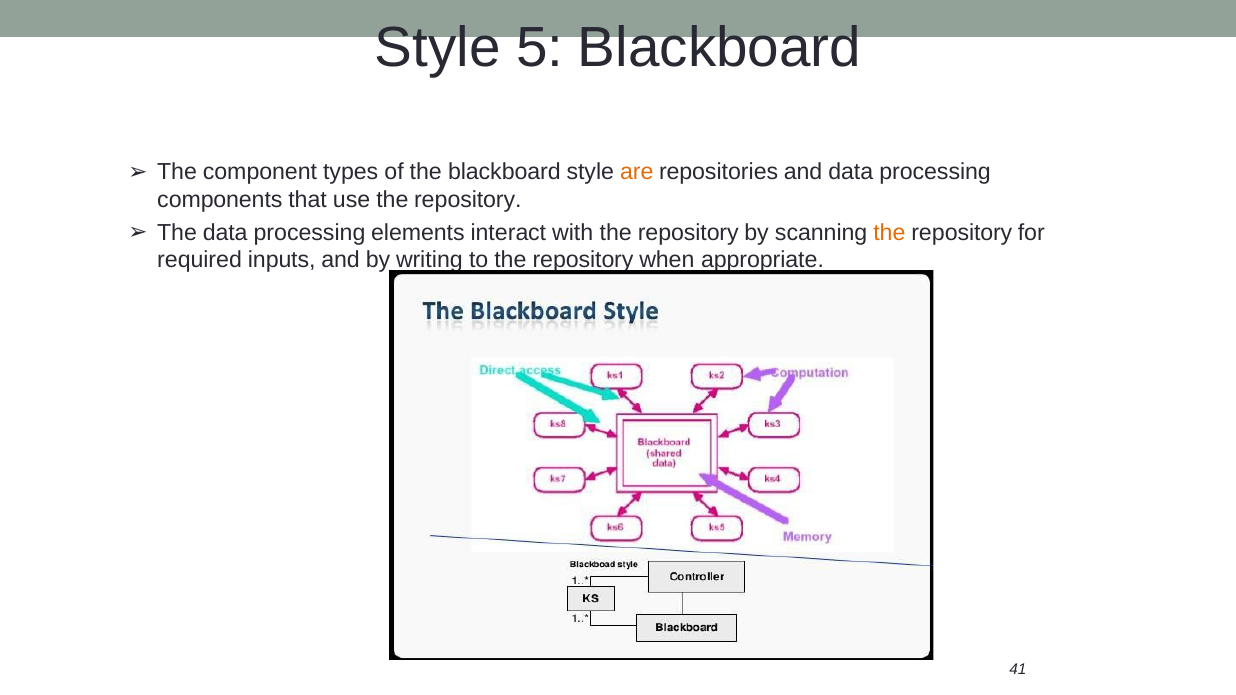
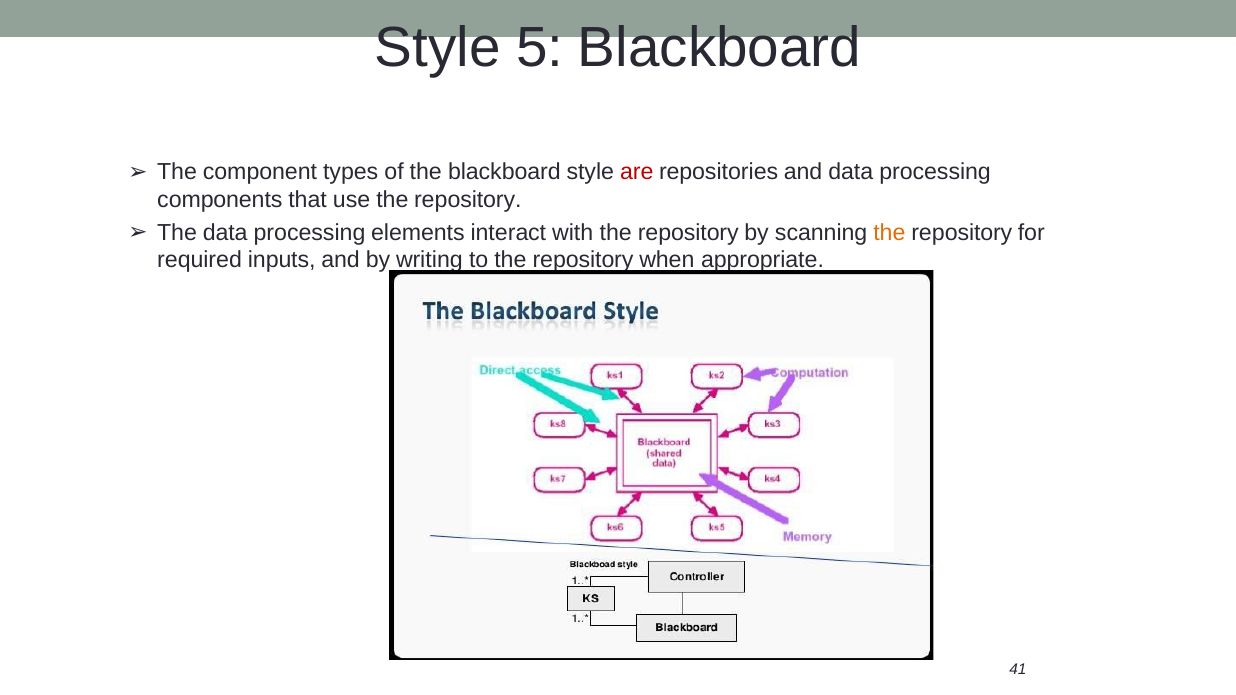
are colour: orange -> red
